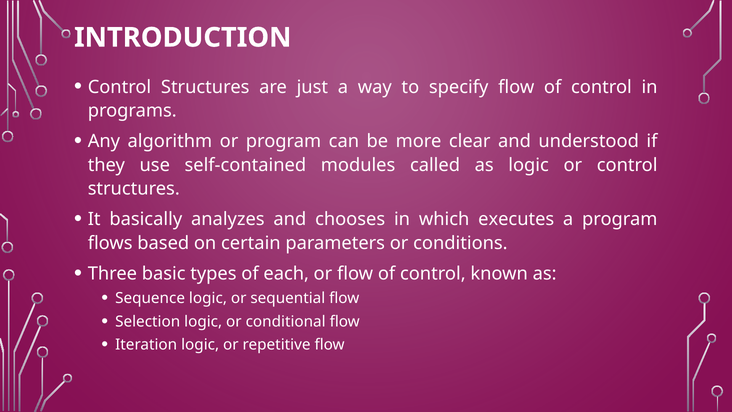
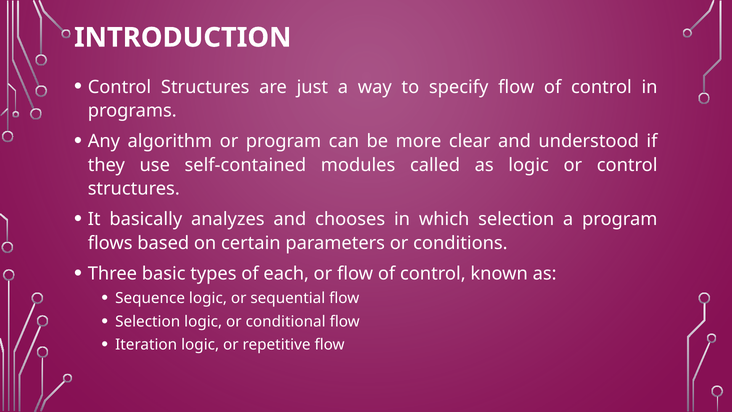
which executes: executes -> selection
